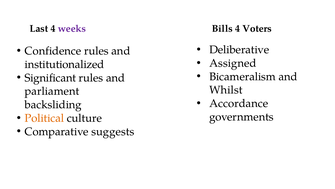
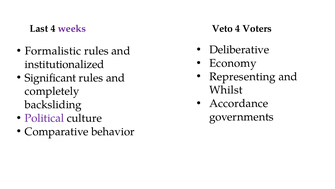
Bills: Bills -> Veto
Confidence: Confidence -> Formalistic
Assigned: Assigned -> Economy
Bicameralism: Bicameralism -> Representing
parliament: parliament -> completely
Political colour: orange -> purple
suggests: suggests -> behavior
